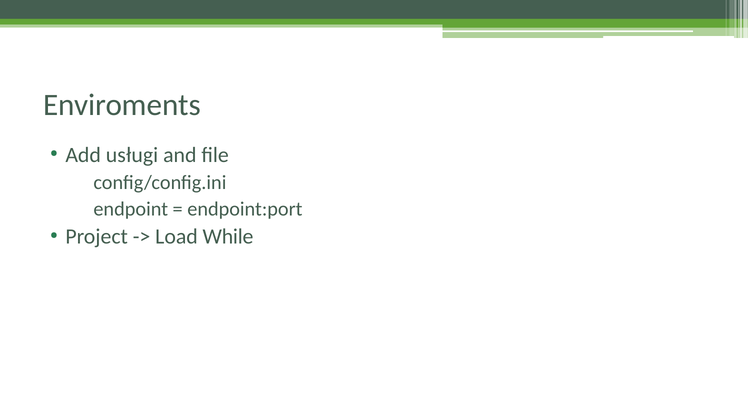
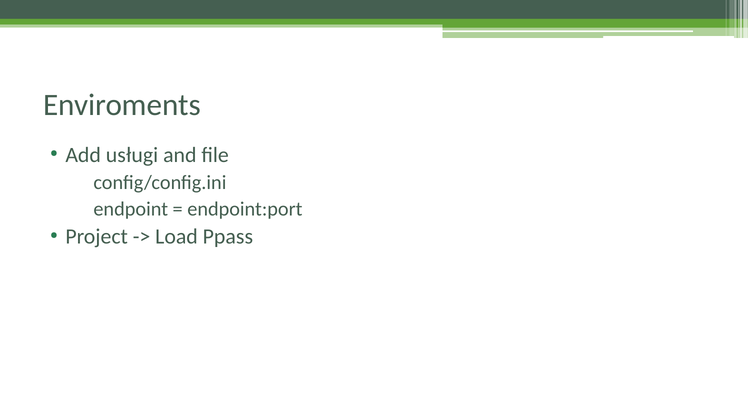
While: While -> Ppass
